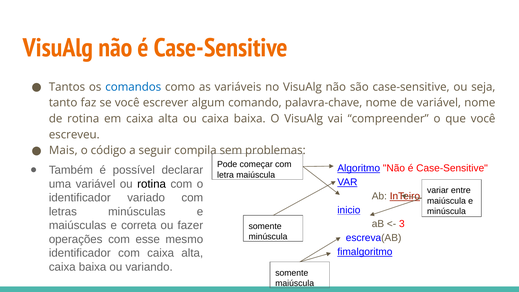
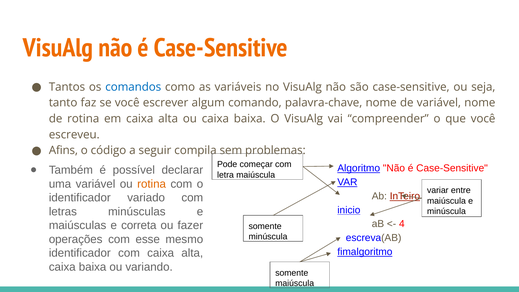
Mais: Mais -> Afins
rotina at (152, 184) colour: black -> orange
3: 3 -> 4
